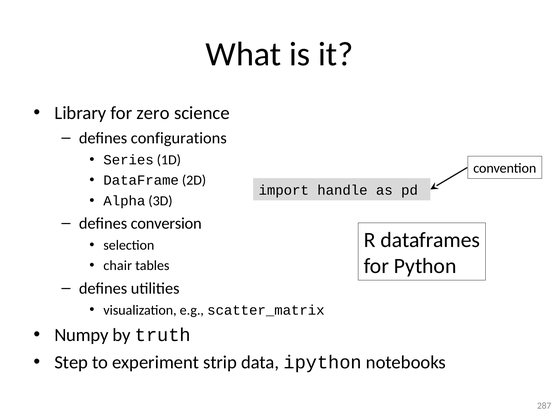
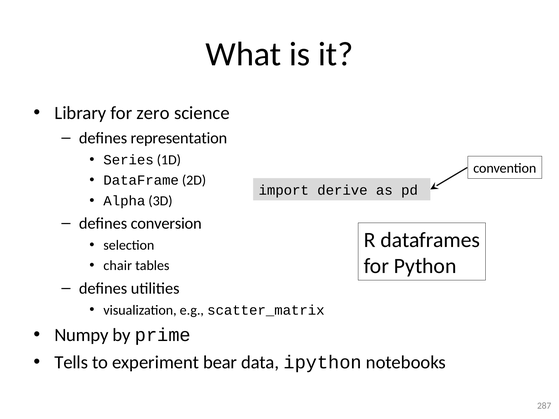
configurations: configurations -> representation
handle: handle -> derive
truth: truth -> prime
Step: Step -> Tells
strip: strip -> bear
